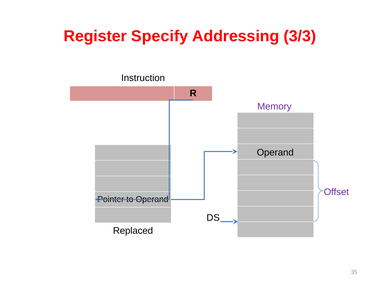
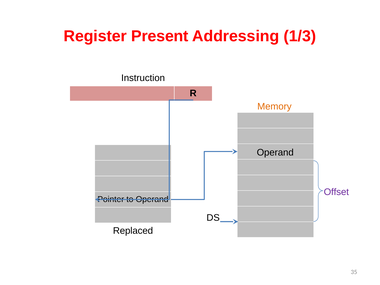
Specify: Specify -> Present
3/3: 3/3 -> 1/3
Memory colour: purple -> orange
